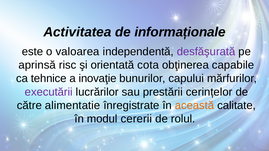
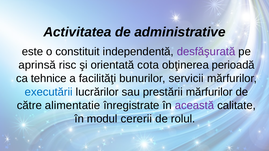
informaționale: informaționale -> administrative
valoarea: valoarea -> constituit
capabile: capabile -> perioadă
inovaţie: inovaţie -> facilităţi
capului: capului -> servicii
executării colour: purple -> blue
prestării cerințelor: cerințelor -> mărfurilor
această colour: orange -> purple
